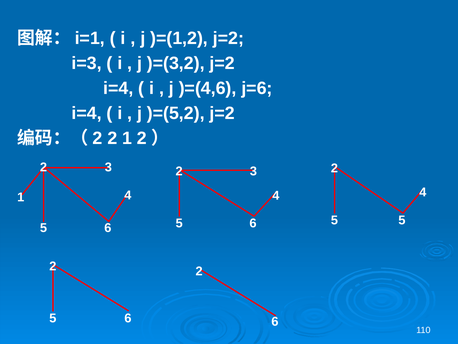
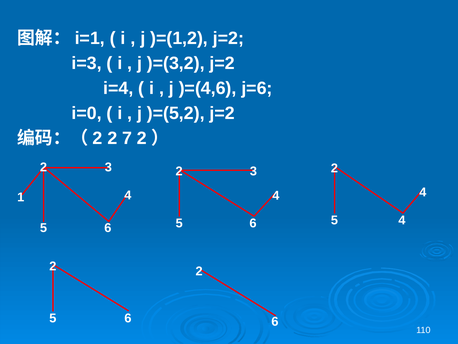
i=4 at (87, 113): i=4 -> i=0
2 1: 1 -> 7
5 5: 5 -> 4
